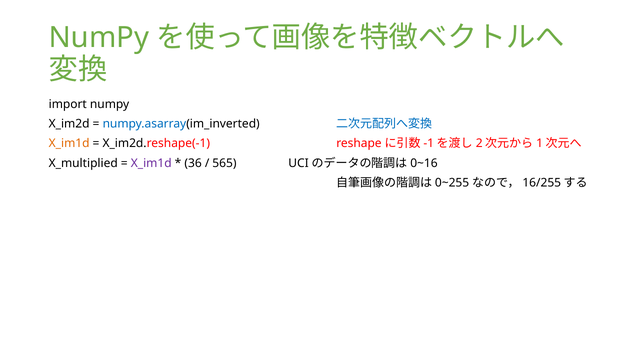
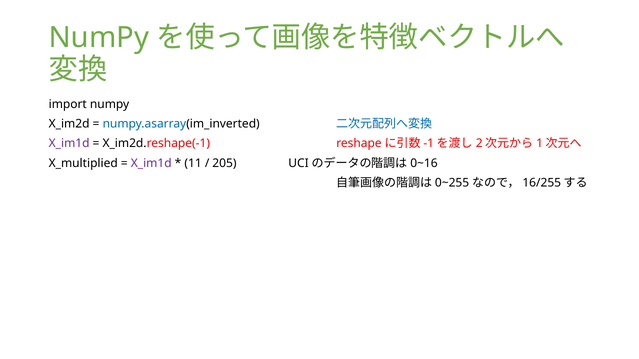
X_im1d at (69, 144) colour: orange -> purple
36: 36 -> 11
565: 565 -> 205
